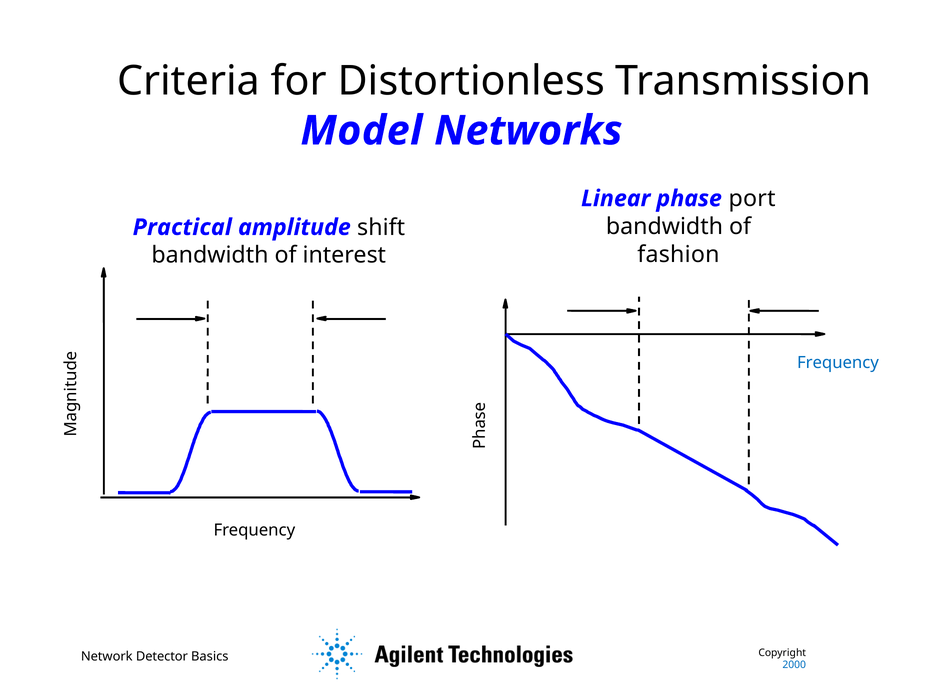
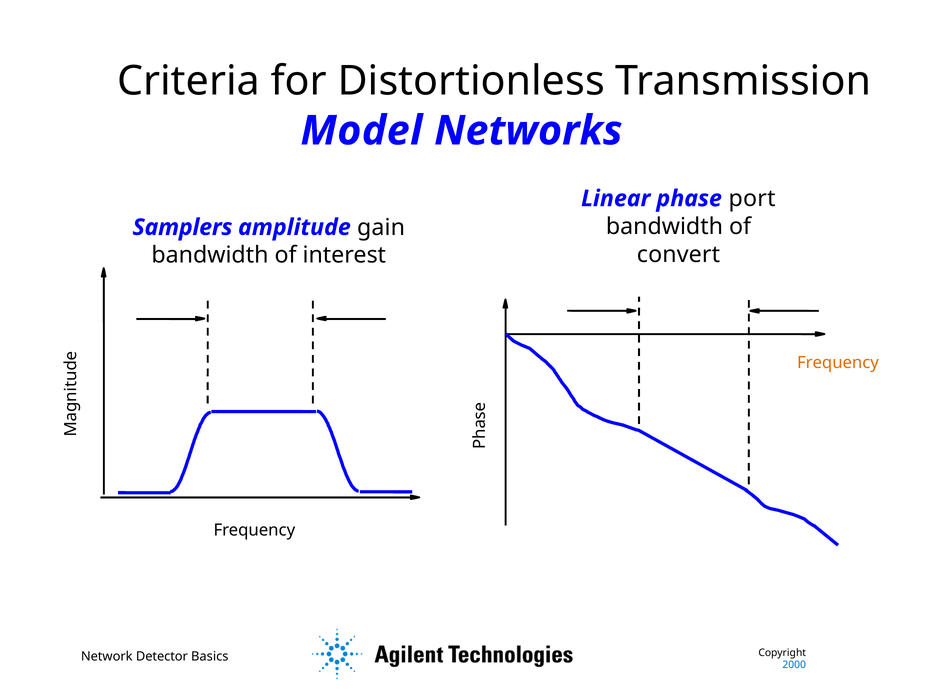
Practical: Practical -> Samplers
shift: shift -> gain
fashion: fashion -> convert
Frequency at (838, 362) colour: blue -> orange
